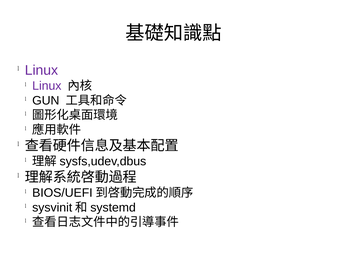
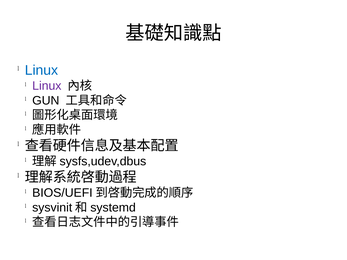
Linux at (41, 70) colour: purple -> blue
